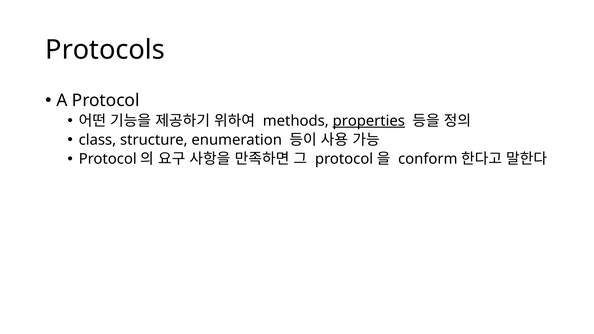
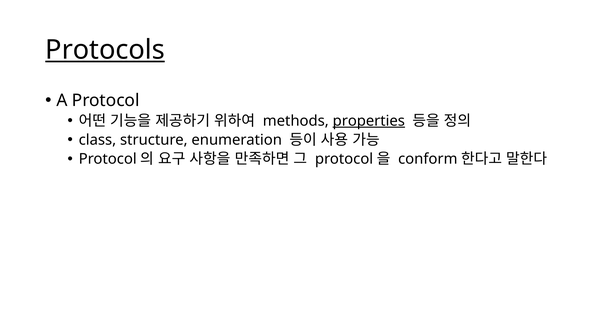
Protocols underline: none -> present
